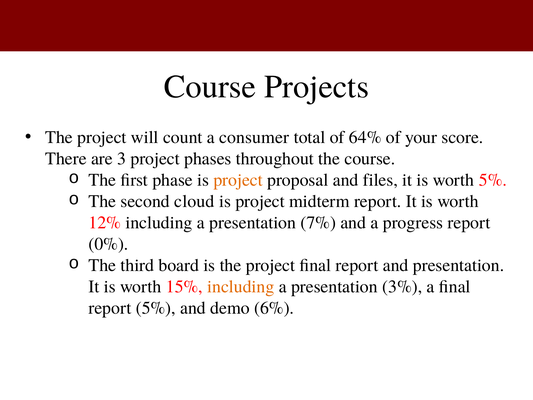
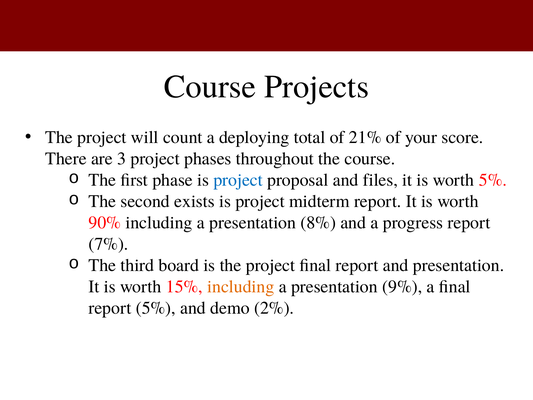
consumer: consumer -> deploying
64%: 64% -> 21%
project at (238, 180) colour: orange -> blue
cloud: cloud -> exists
12%: 12% -> 90%
7%: 7% -> 8%
0%: 0% -> 7%
3%: 3% -> 9%
6%: 6% -> 2%
